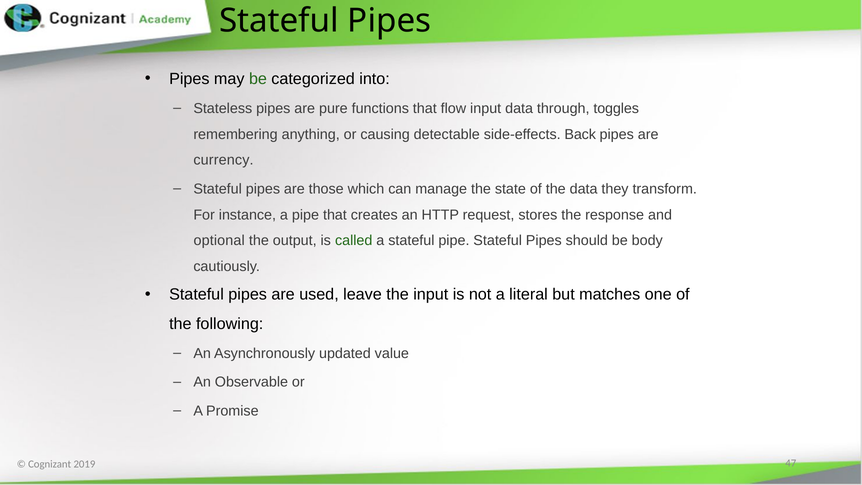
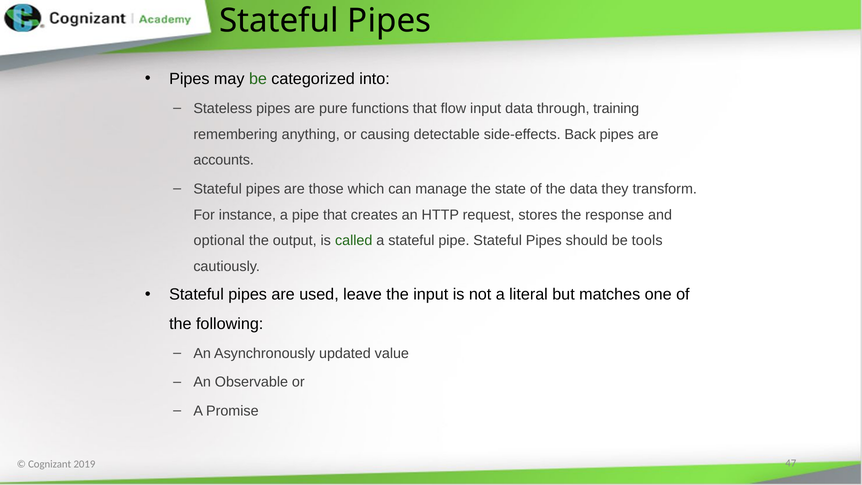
toggles: toggles -> training
currency: currency -> accounts
body: body -> tools
